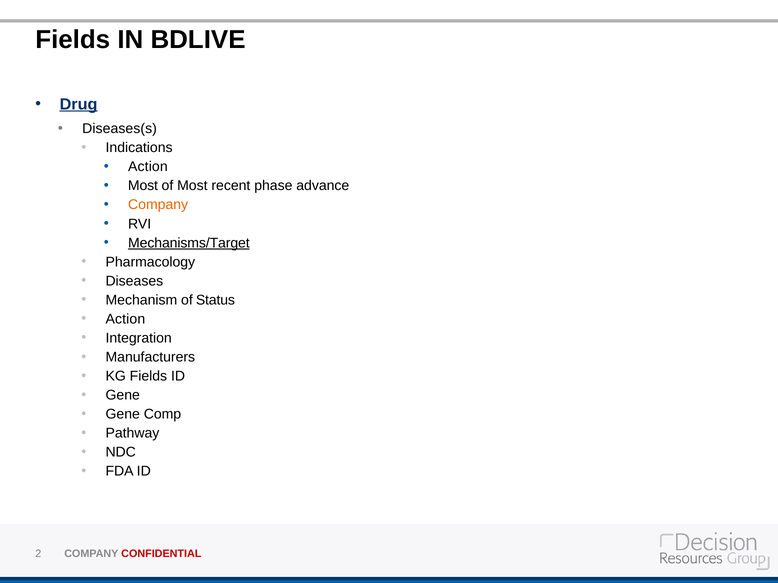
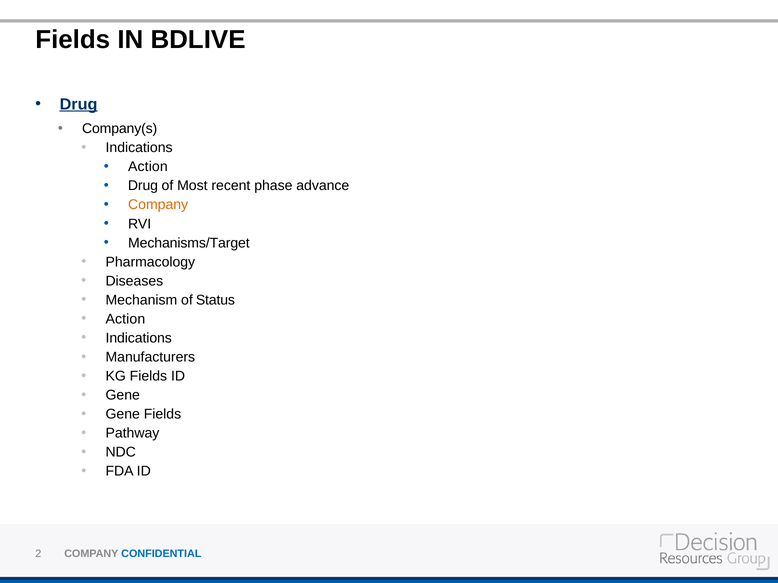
Diseases(s: Diseases(s -> Company(s
Most at (143, 186): Most -> Drug
Mechanisms/Target underline: present -> none
Integration at (139, 338): Integration -> Indications
Gene Comp: Comp -> Fields
CONFIDENTIAL colour: red -> blue
